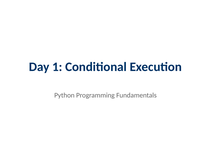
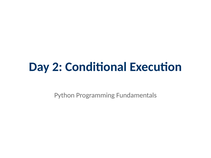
1: 1 -> 2
